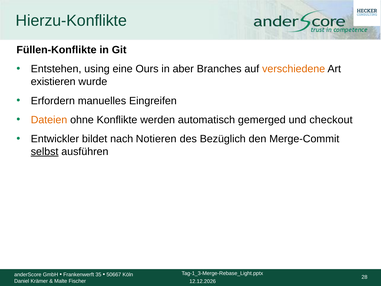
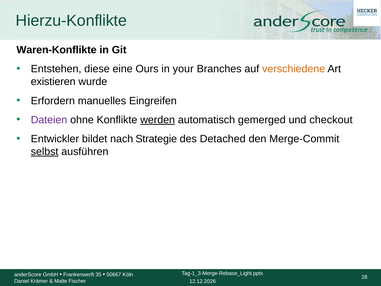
Füllen-Konflikte: Füllen-Konflikte -> Waren-Konflikte
using: using -> diese
aber: aber -> your
Dateien colour: orange -> purple
werden underline: none -> present
Notieren: Notieren -> Strategie
Bezüglich: Bezüglich -> Detached
